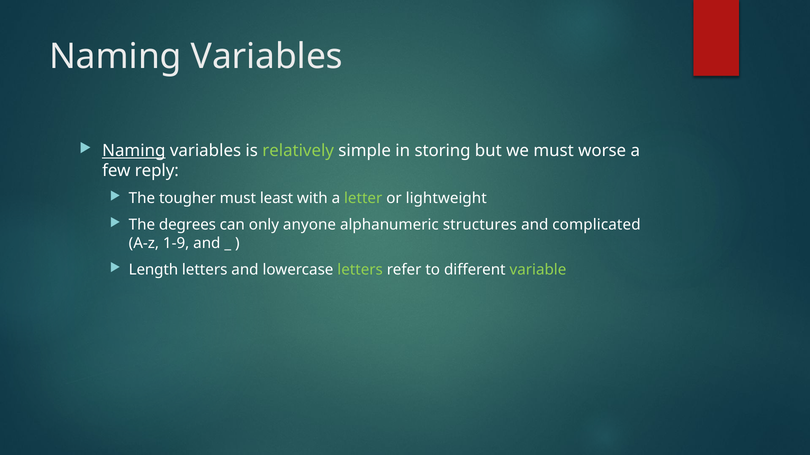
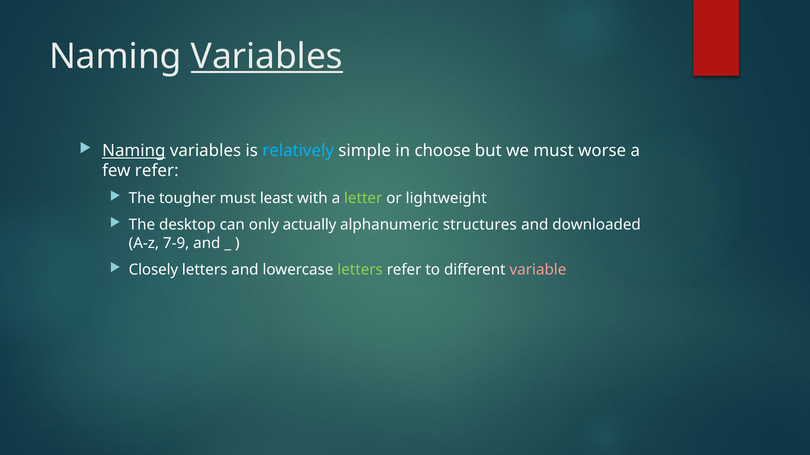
Variables at (267, 57) underline: none -> present
relatively colour: light green -> light blue
storing: storing -> choose
few reply: reply -> refer
degrees: degrees -> desktop
anyone: anyone -> actually
complicated: complicated -> downloaded
1-9: 1-9 -> 7-9
Length: Length -> Closely
variable colour: light green -> pink
